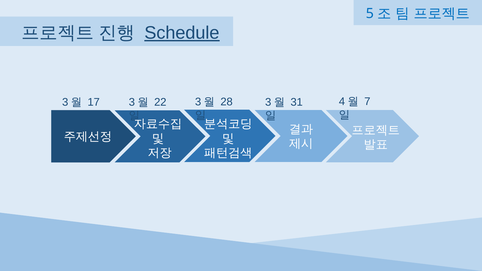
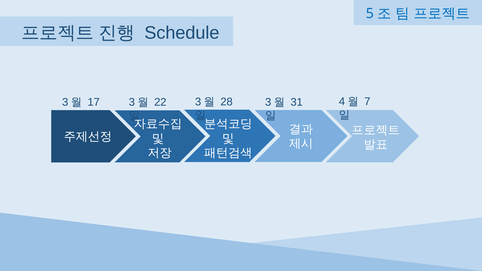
Schedule underline: present -> none
